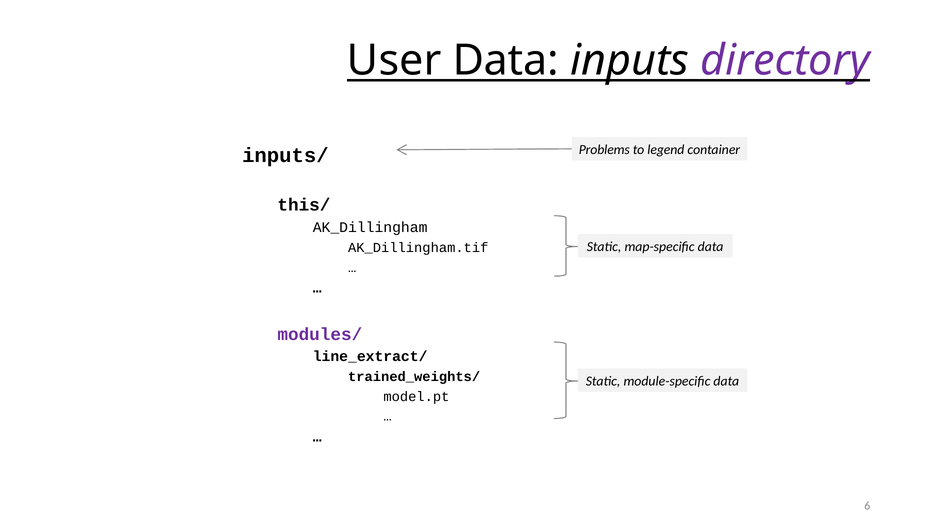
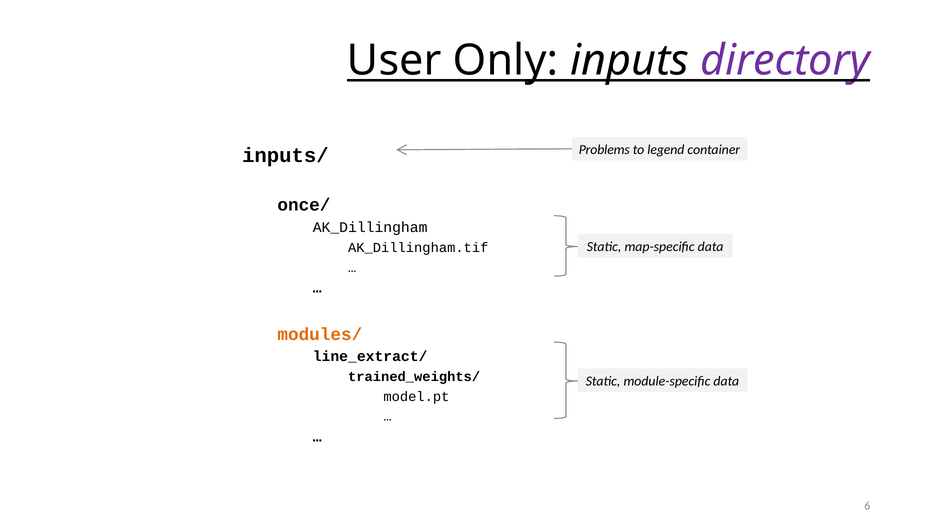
User Data: Data -> Only
this/: this/ -> once/
modules/ colour: purple -> orange
